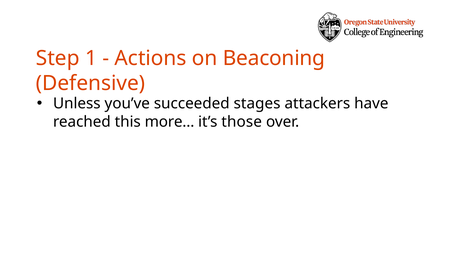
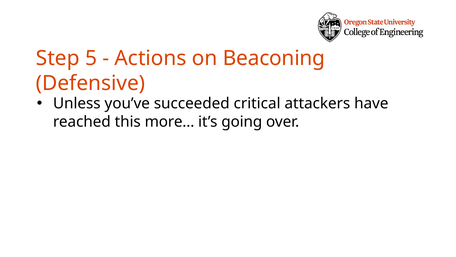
1: 1 -> 5
stages: stages -> critical
those: those -> going
